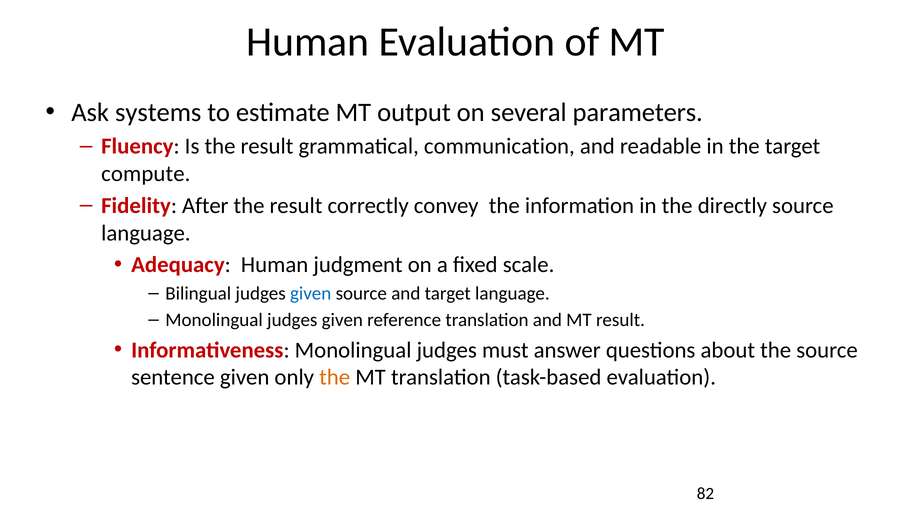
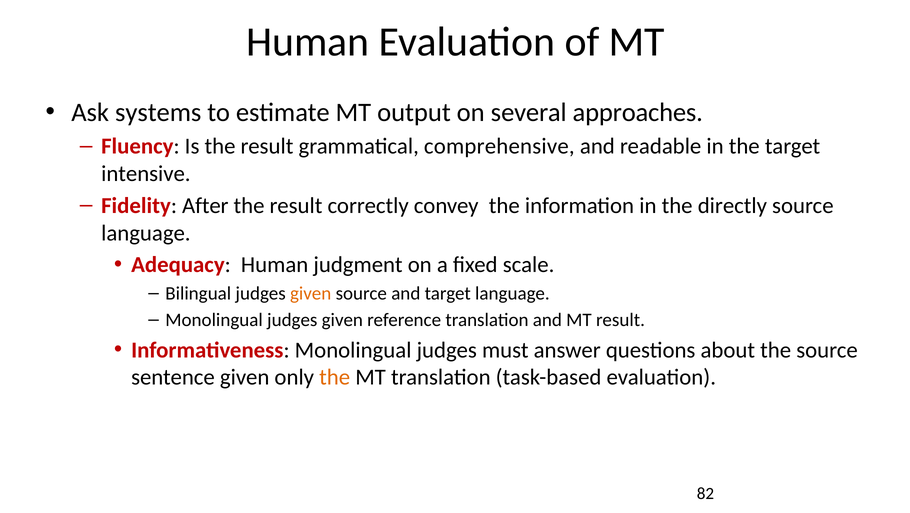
parameters: parameters -> approaches
communication: communication -> comprehensive
compute: compute -> intensive
given at (311, 294) colour: blue -> orange
